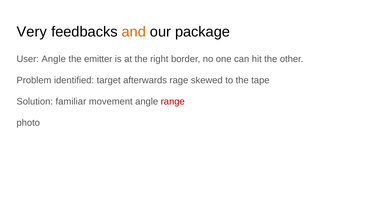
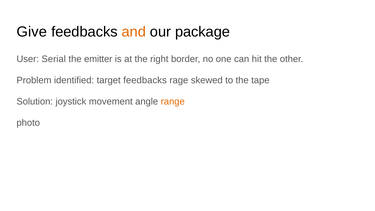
Very: Very -> Give
User Angle: Angle -> Serial
target afterwards: afterwards -> feedbacks
familiar: familiar -> joystick
range colour: red -> orange
